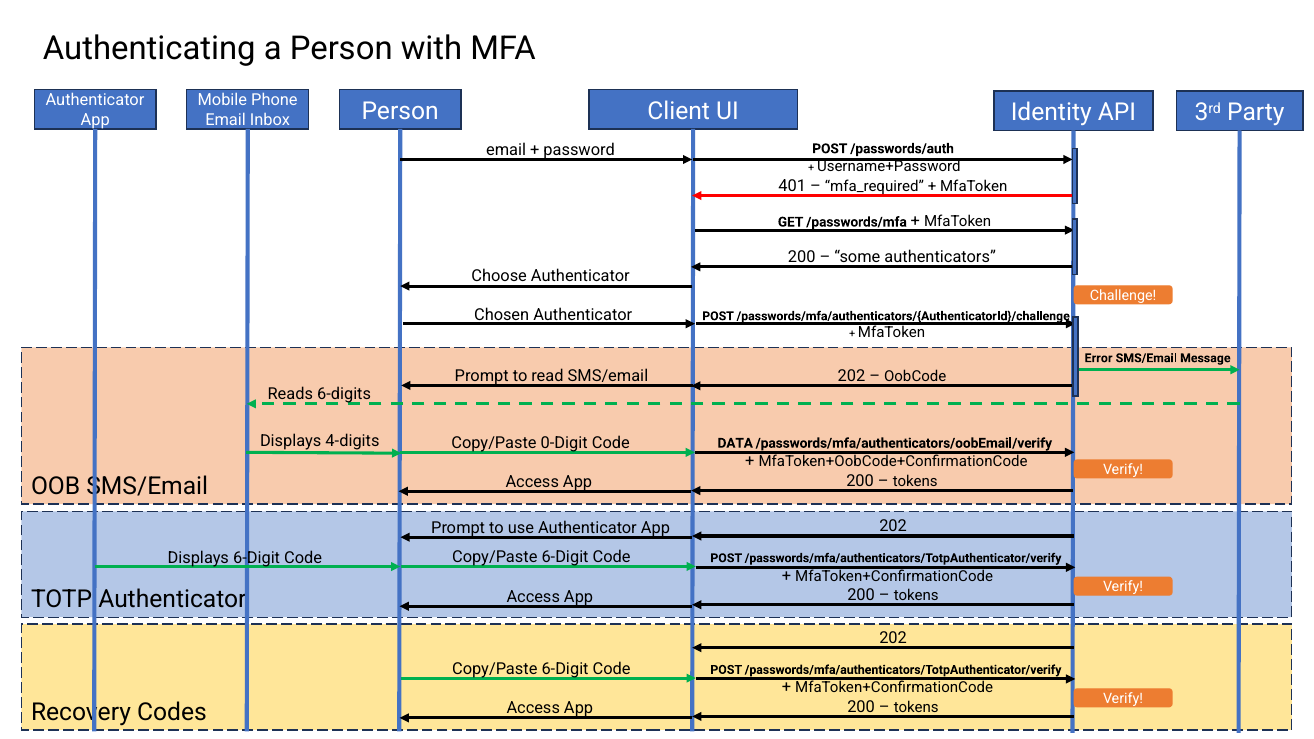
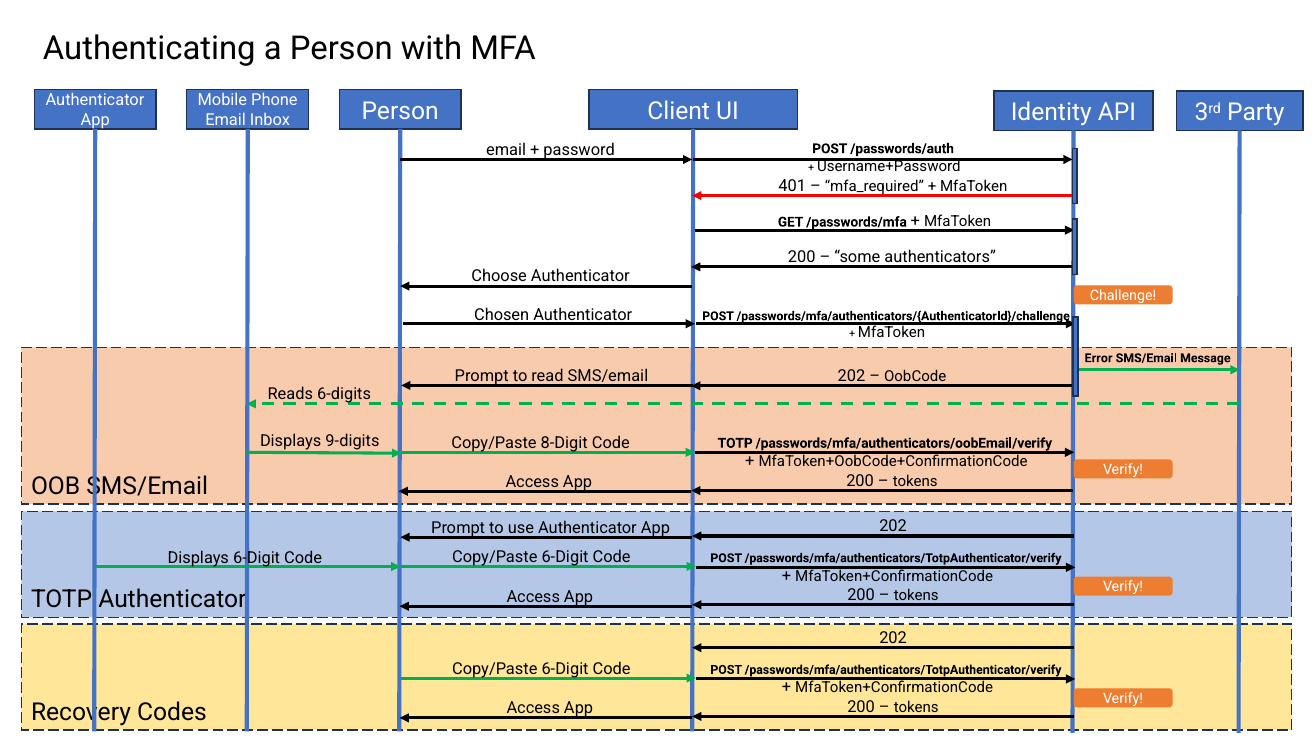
4-digits: 4-digits -> 9-digits
0-Digit: 0-Digit -> 8-Digit
Code DATA: DATA -> TOTP
